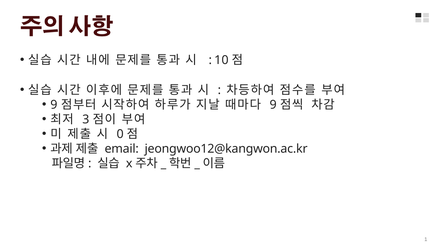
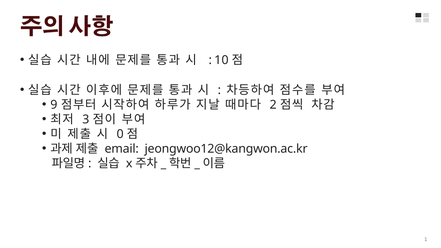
9 at (273, 105): 9 -> 2
